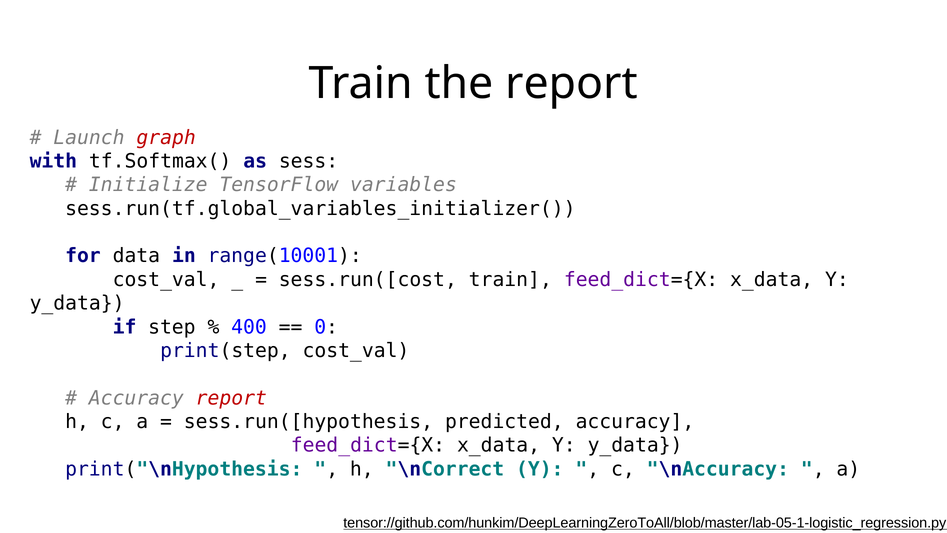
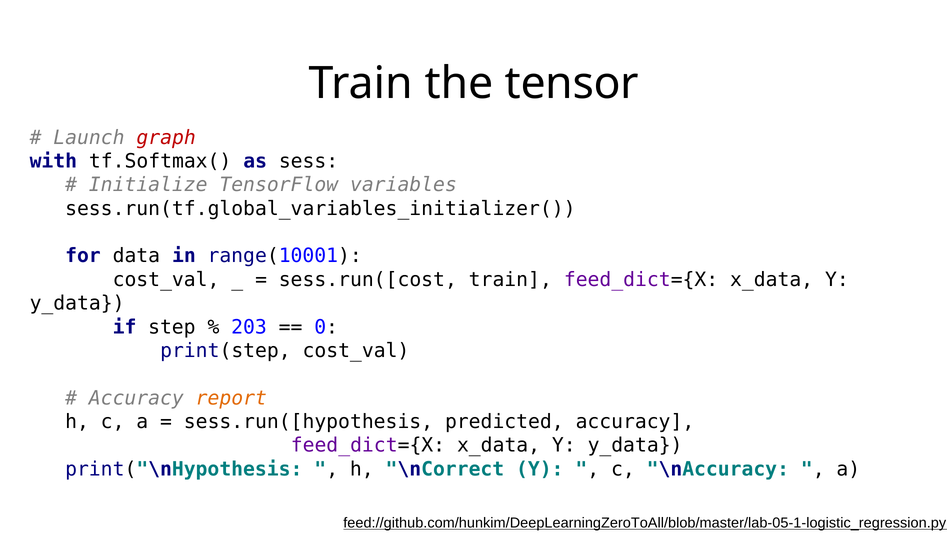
the report: report -> tensor
400: 400 -> 203
report at (231, 398) colour: red -> orange
tensor://github.com/hunkim/DeepLearningZeroToAll/blob/master/lab-05-1-logistic_regression.py: tensor://github.com/hunkim/DeepLearningZeroToAll/blob/master/lab-05-1-logistic_regression.py -> feed://github.com/hunkim/DeepLearningZeroToAll/blob/master/lab-05-1-logistic_regression.py
